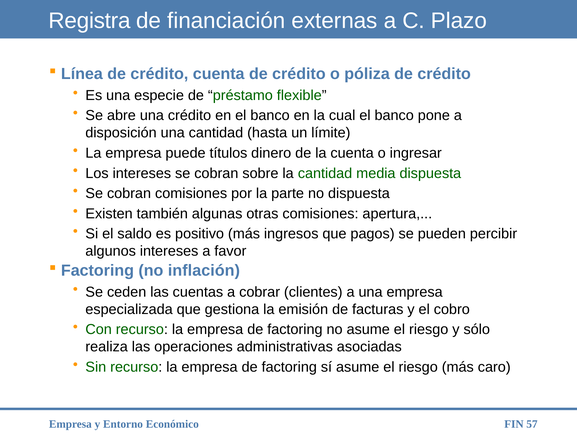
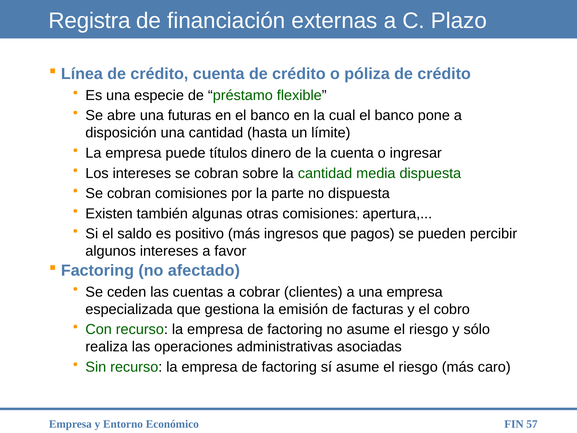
una crédito: crédito -> futuras
inflación: inflación -> afectado
